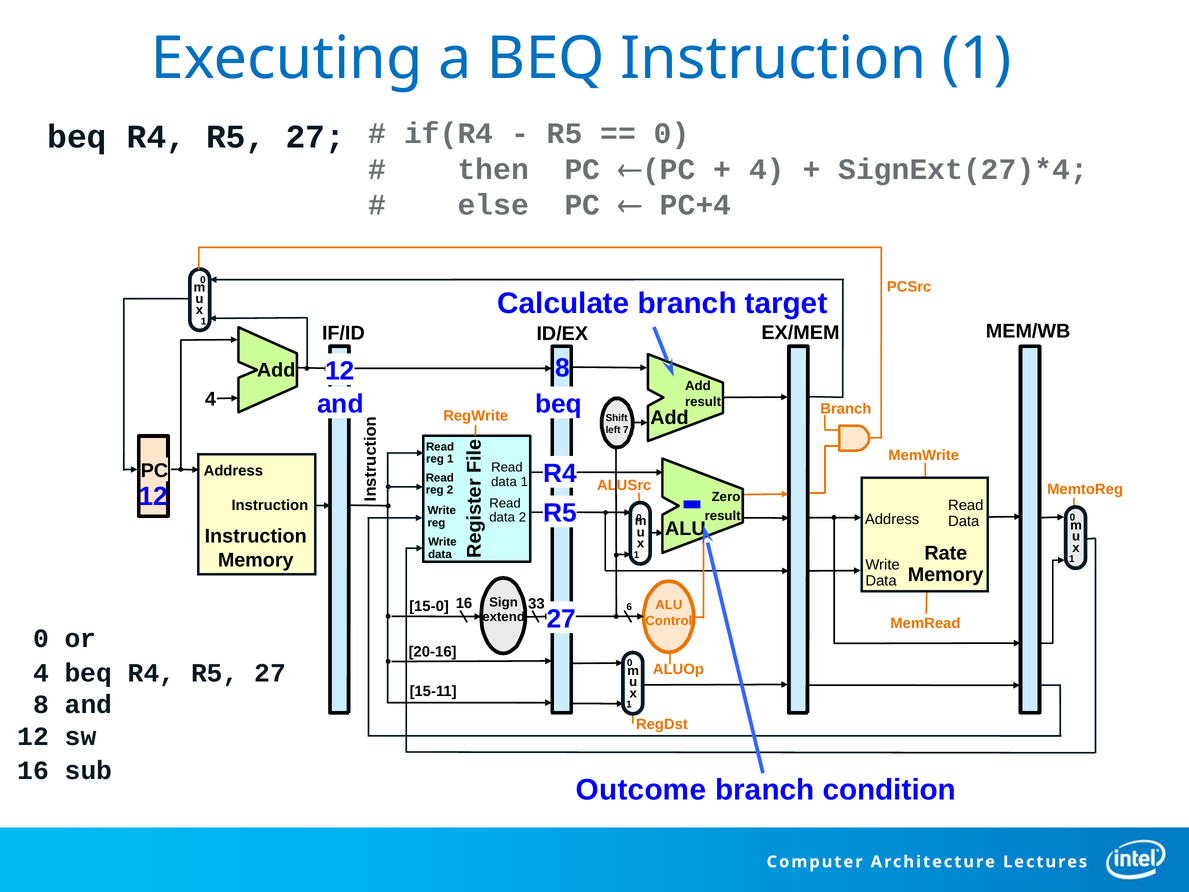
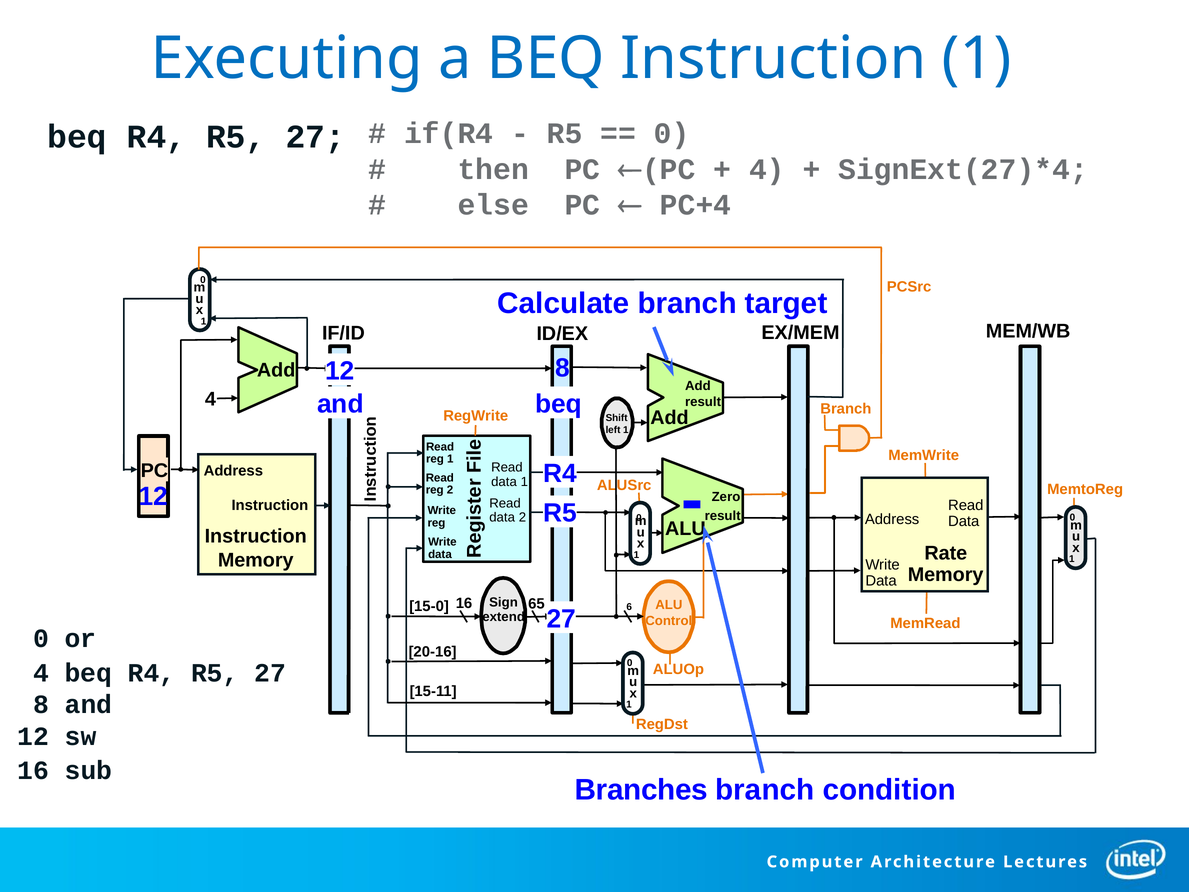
left 7: 7 -> 1
33: 33 -> 65
Outcome: Outcome -> Branches
